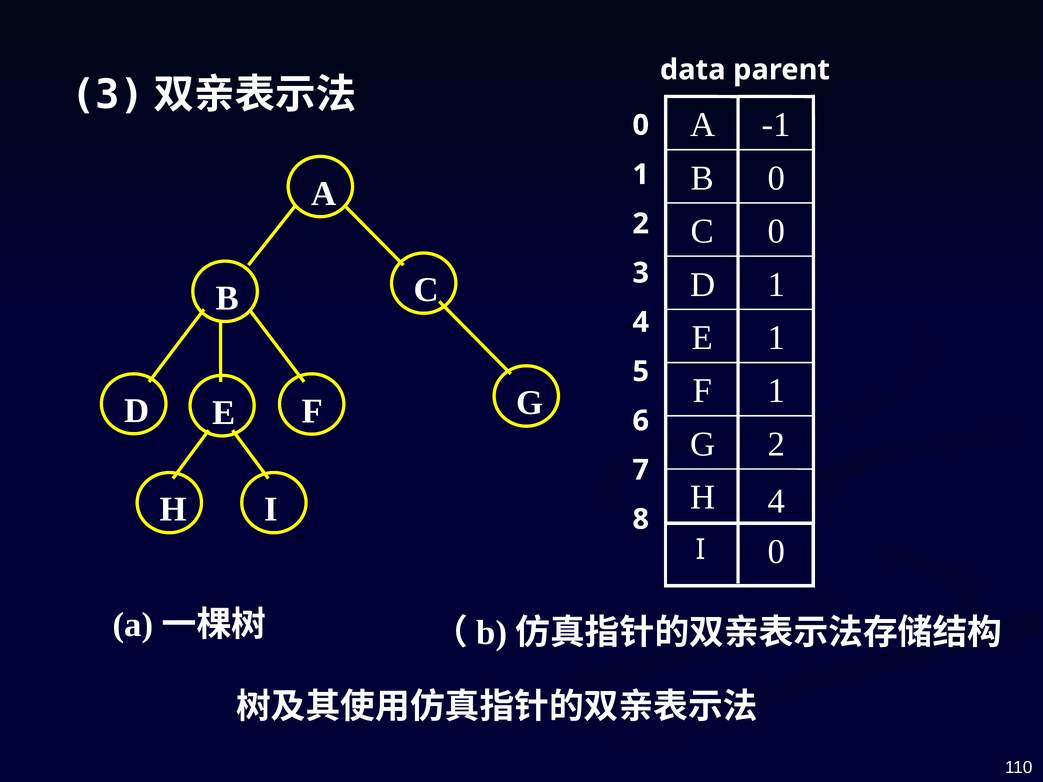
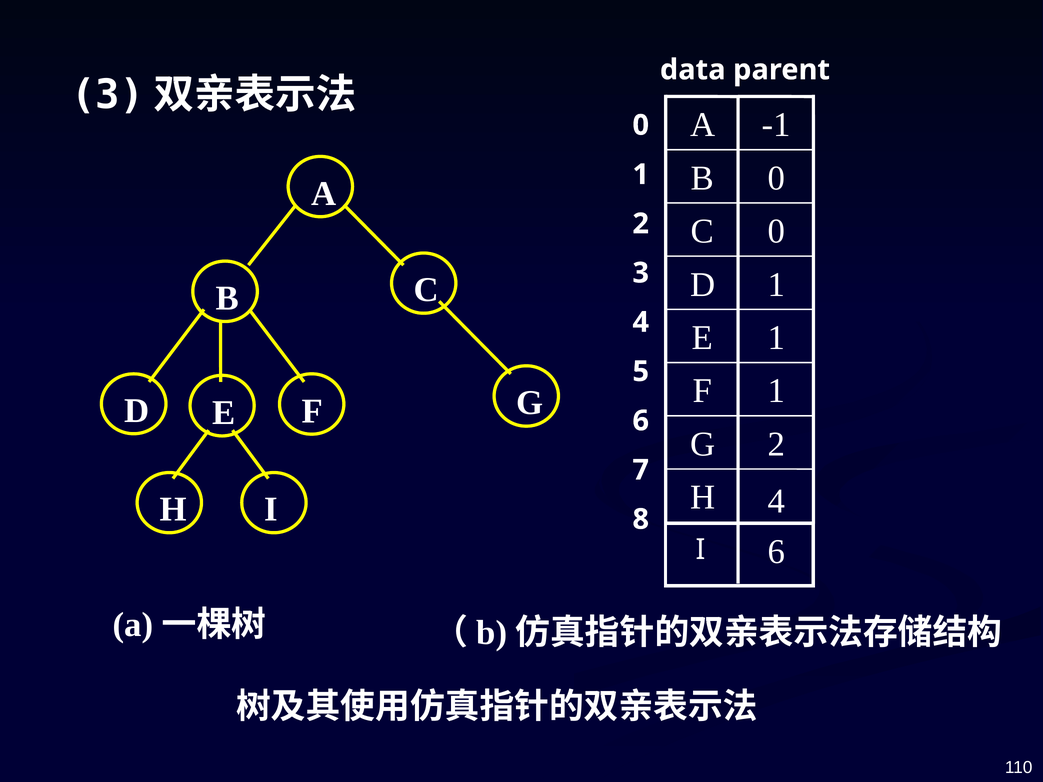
I 0: 0 -> 6
